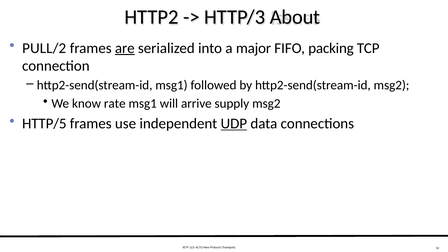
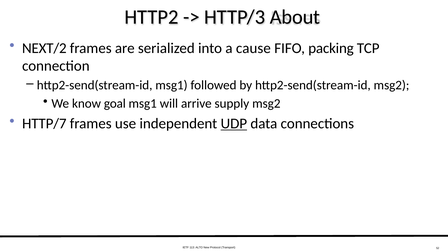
PULL/2: PULL/2 -> NEXT/2
are underline: present -> none
major: major -> cause
rate: rate -> goal
HTTP/5: HTTP/5 -> HTTP/7
